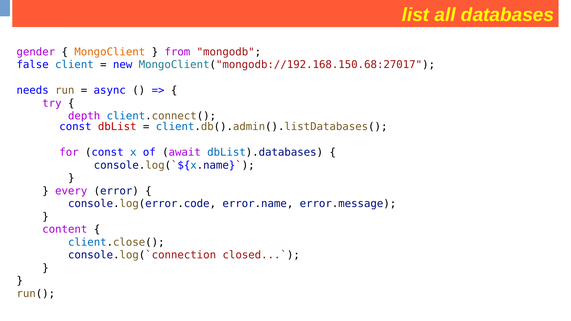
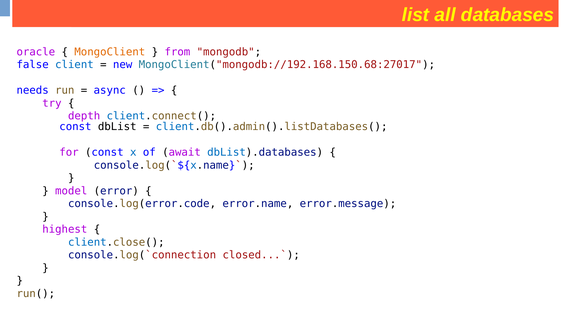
gender: gender -> oracle
dbList colour: red -> black
every: every -> model
content: content -> highest
